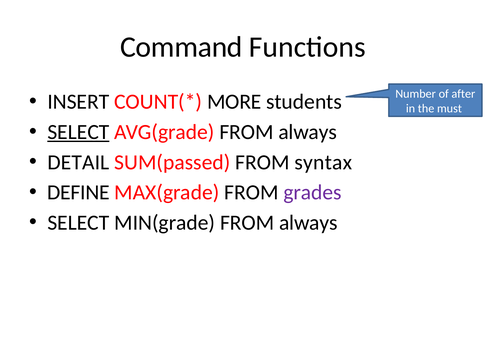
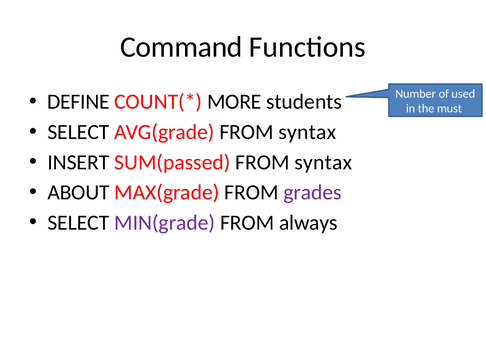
after: after -> used
INSERT: INSERT -> DEFINE
SELECT at (78, 132) underline: present -> none
AVG(grade FROM always: always -> syntax
DETAIL: DETAIL -> INSERT
DEFINE: DEFINE -> ABOUT
MIN(grade colour: black -> purple
